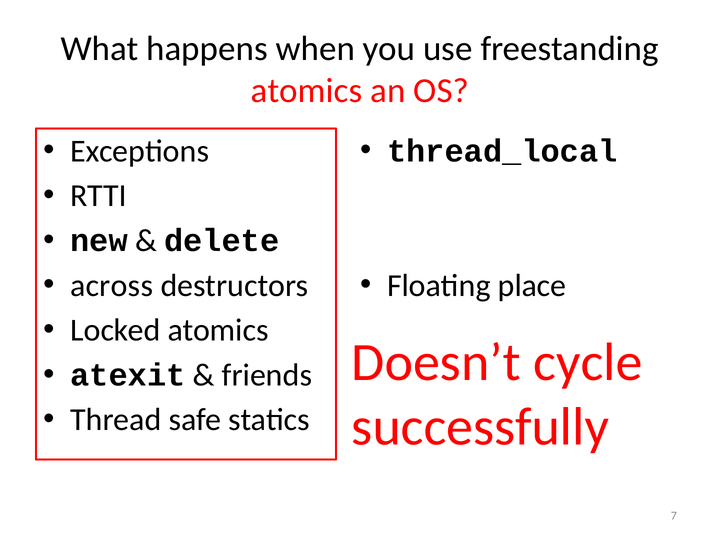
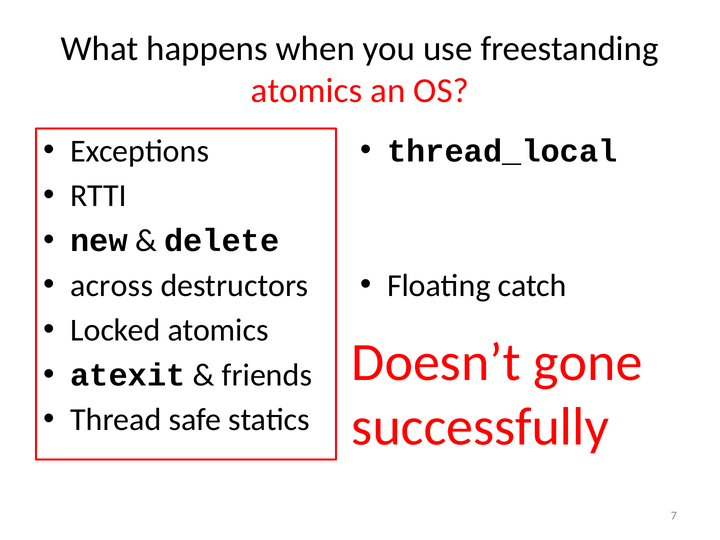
place: place -> catch
cycle: cycle -> gone
